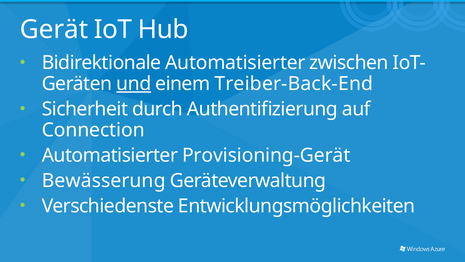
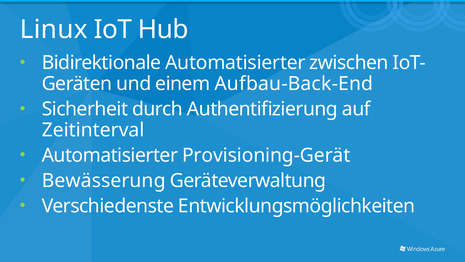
Gerät: Gerät -> Linux
und underline: present -> none
Treiber-Back-End: Treiber-Back-End -> Aufbau-Back-End
Connection: Connection -> Zeitinterval
